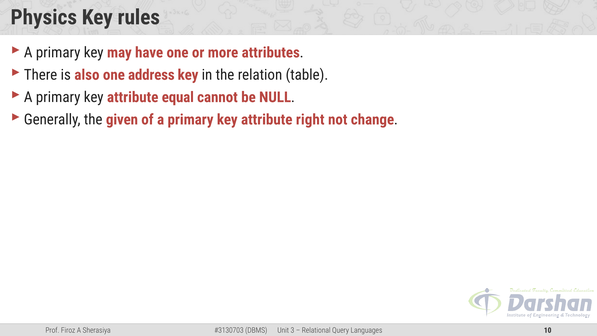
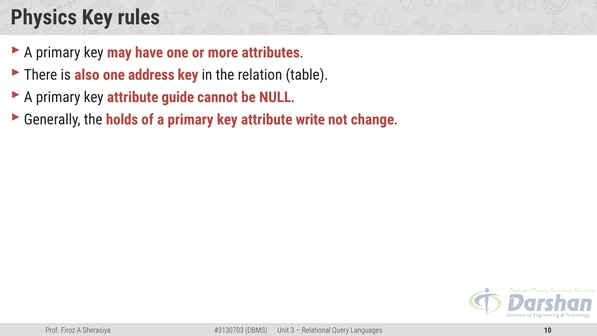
equal: equal -> guide
given: given -> holds
right: right -> write
